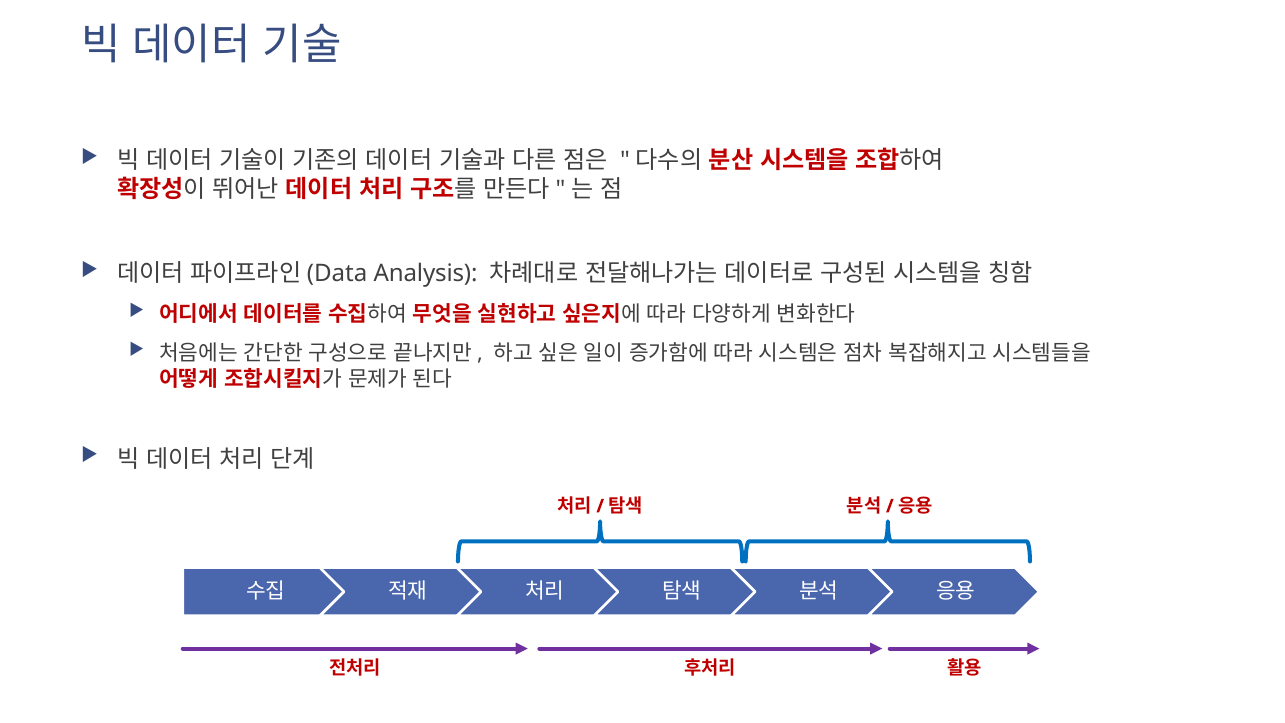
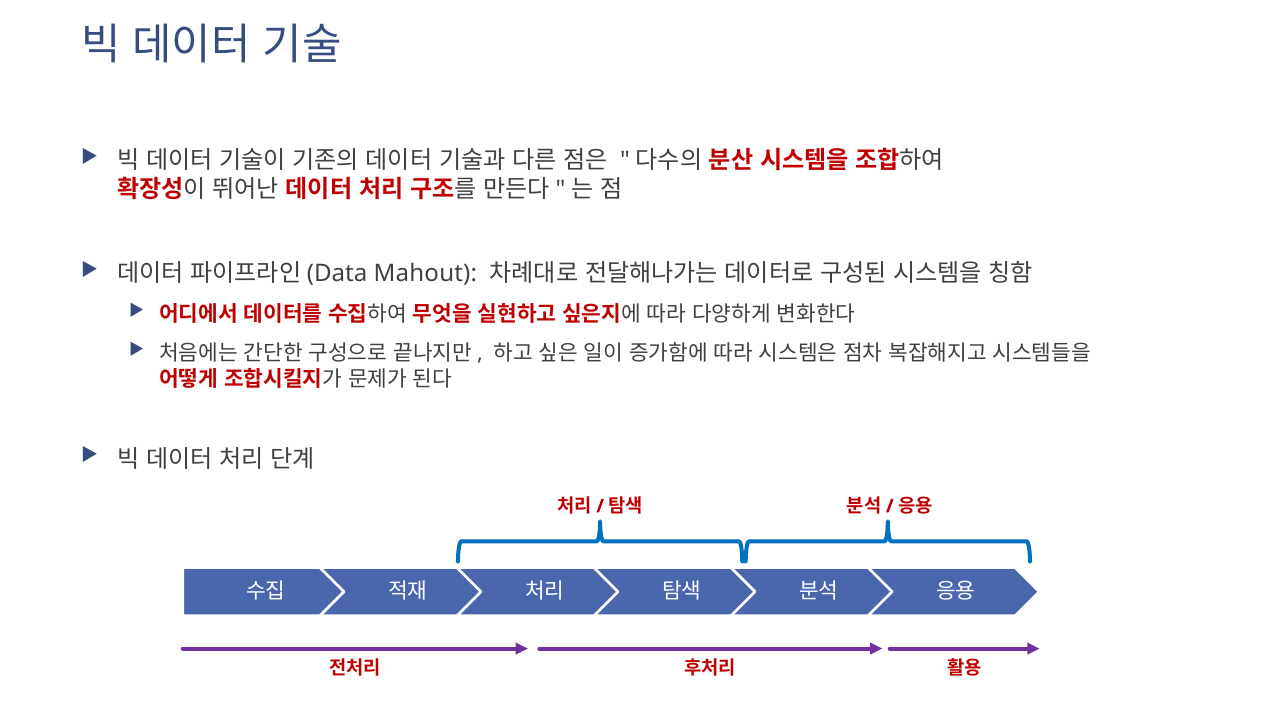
Analysis: Analysis -> Mahout
